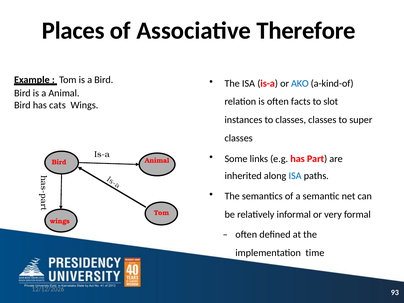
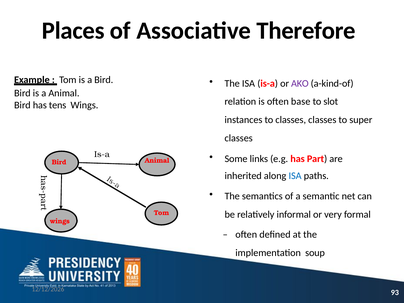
AKO colour: blue -> purple
facts: facts -> base
cats: cats -> tens
time: time -> soup
